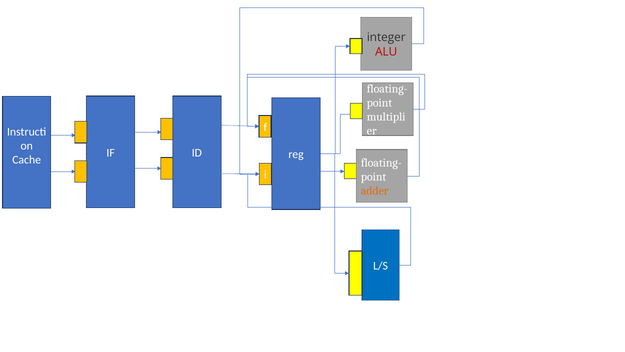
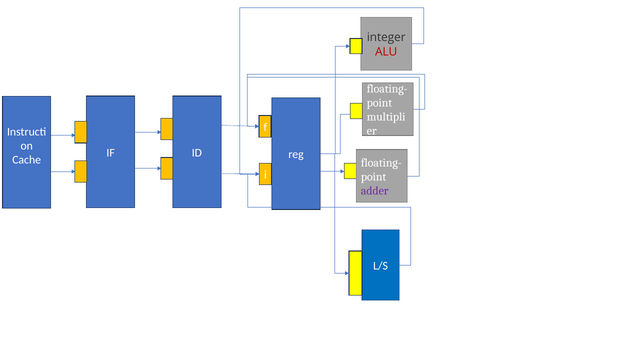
adder colour: orange -> purple
